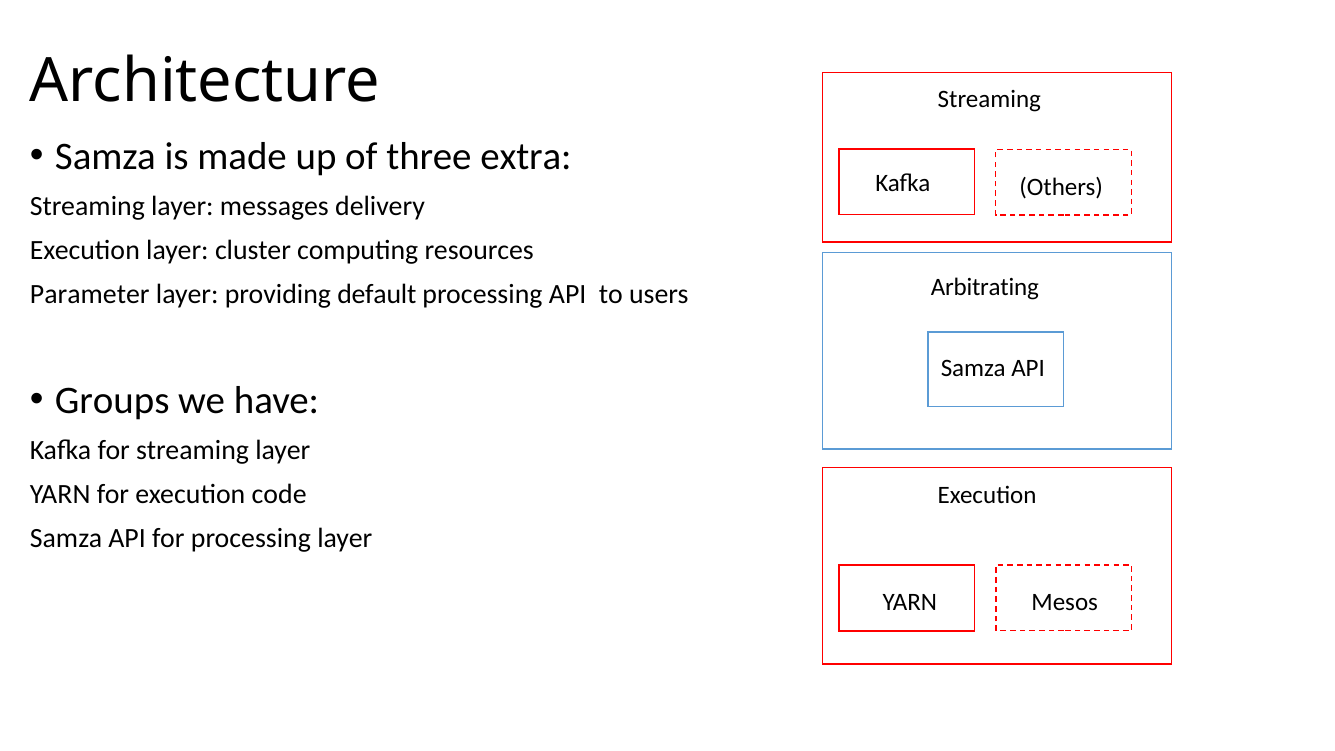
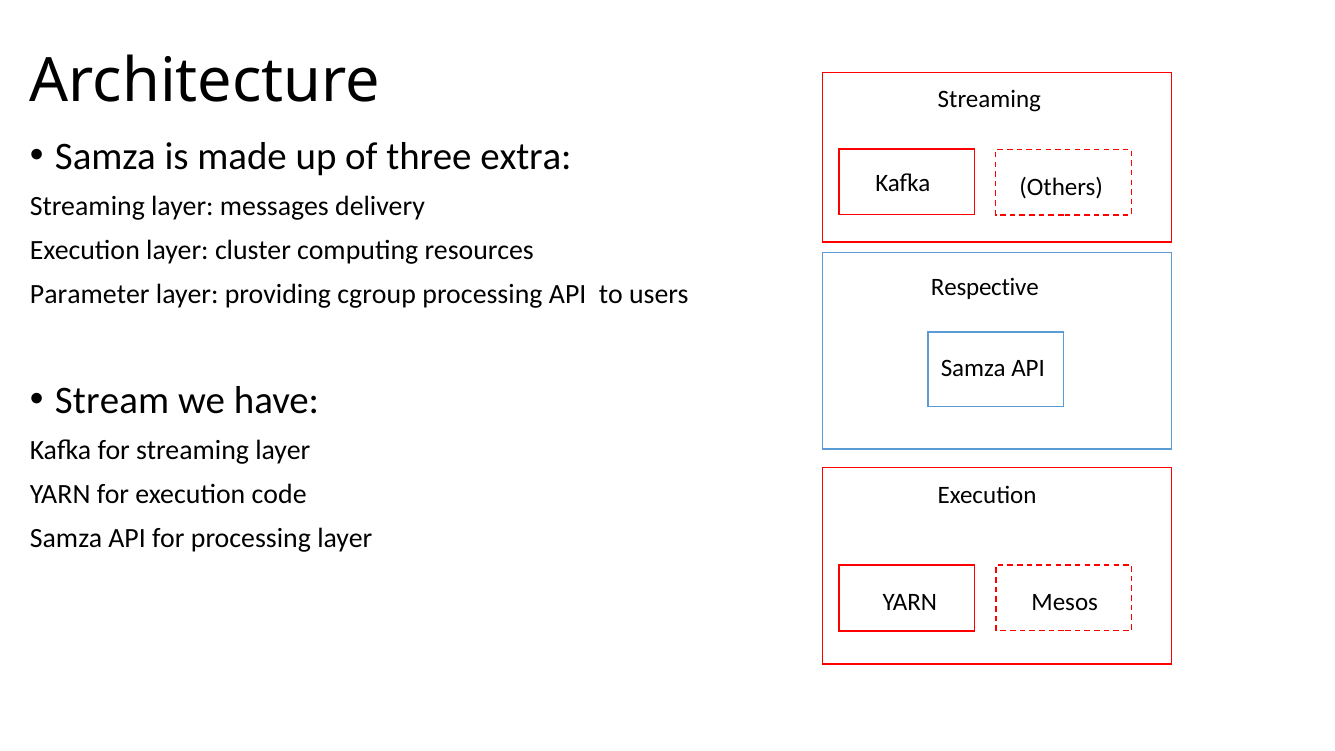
Arbitrating: Arbitrating -> Respective
default: default -> cgroup
Groups: Groups -> Stream
